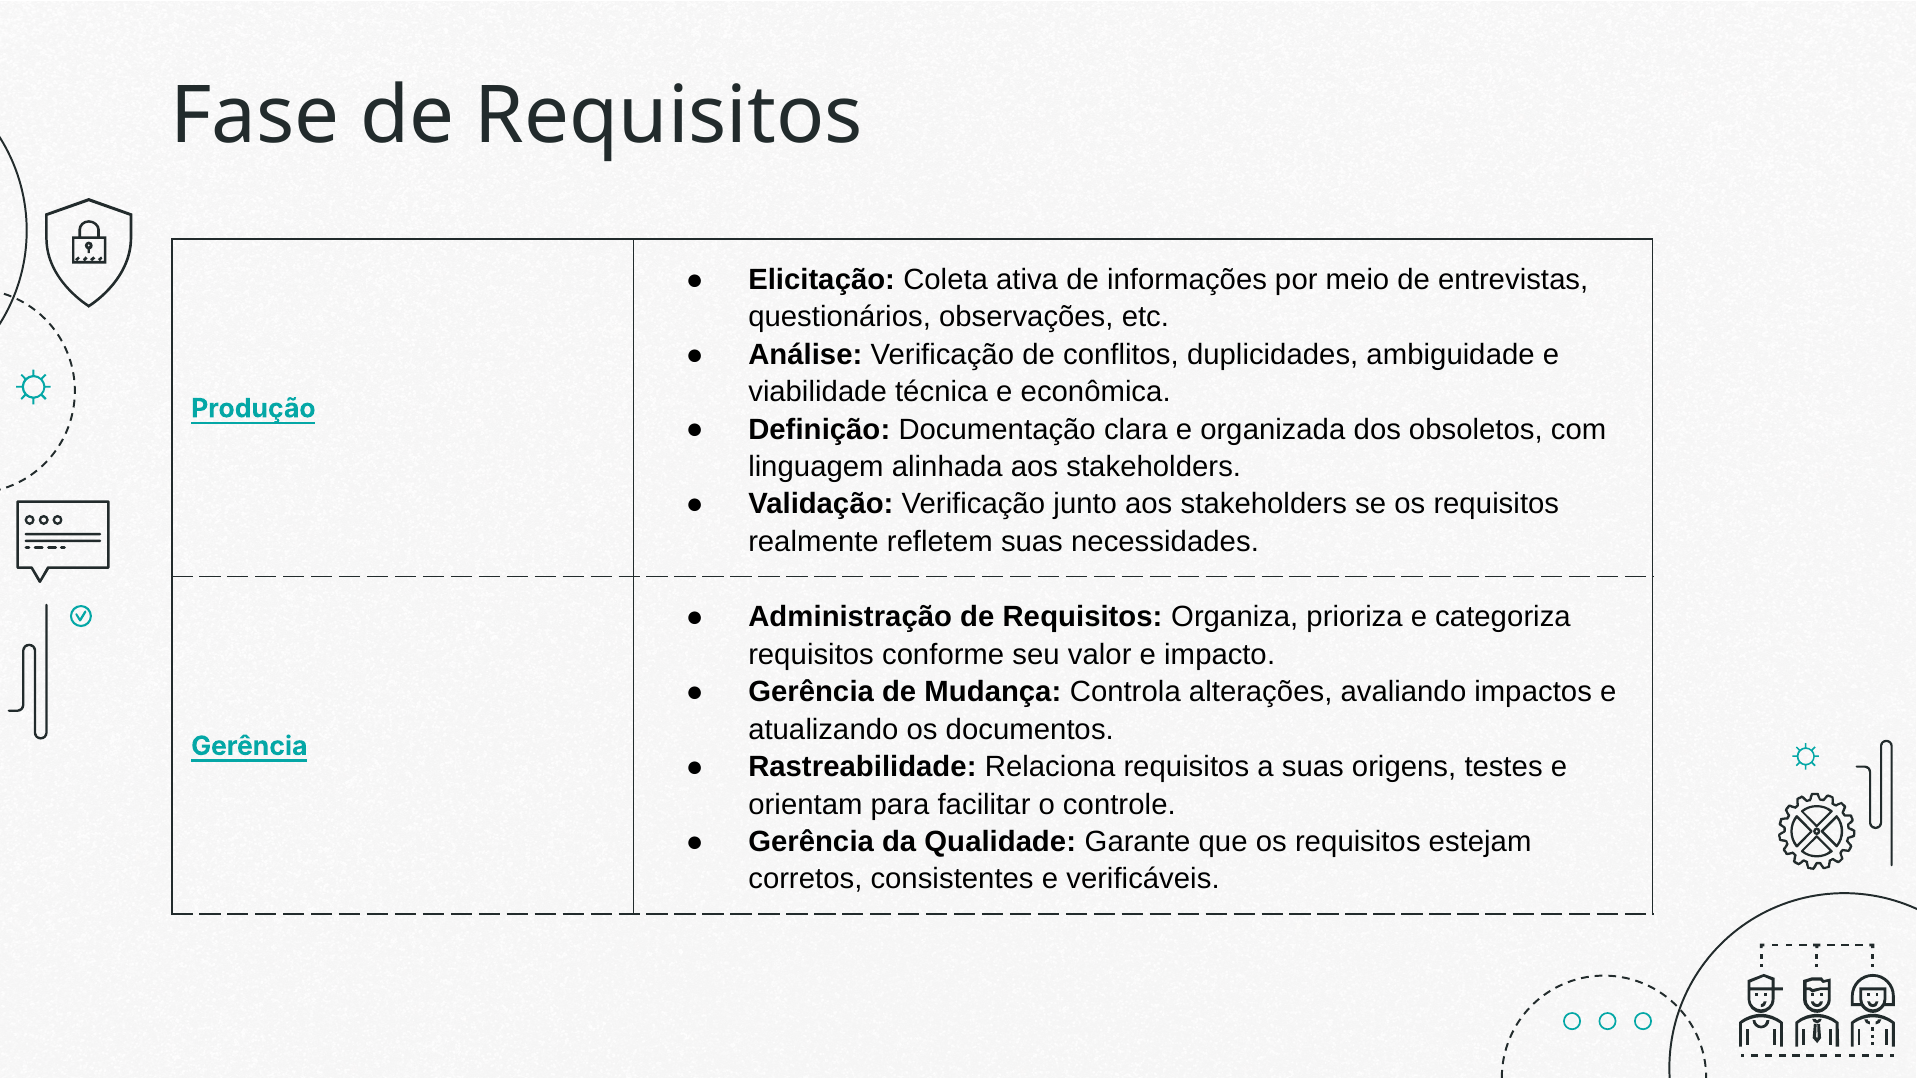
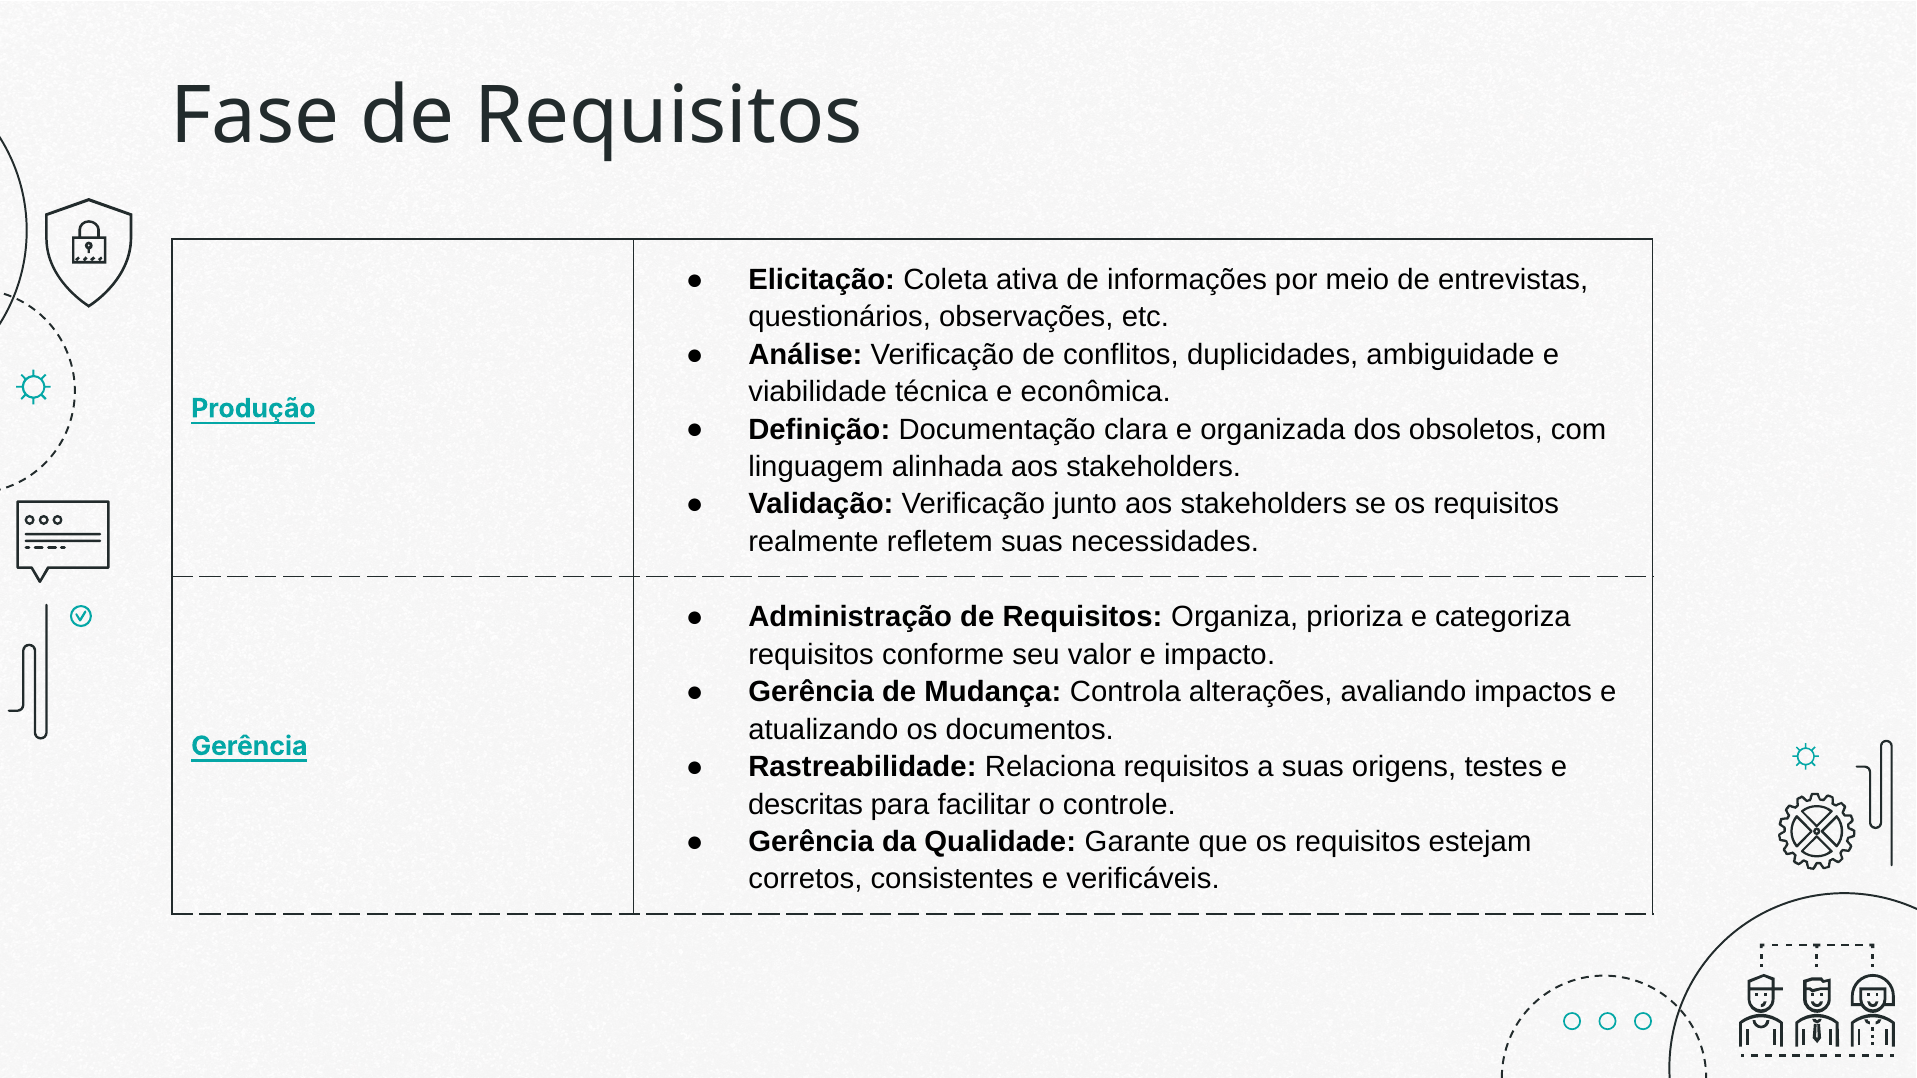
orientam: orientam -> descritas
